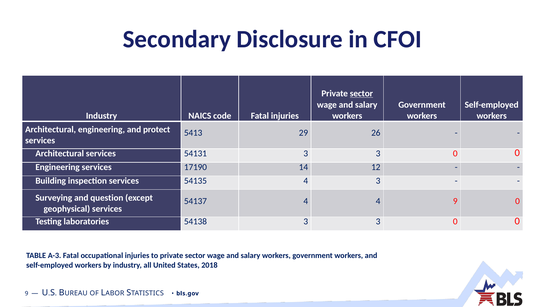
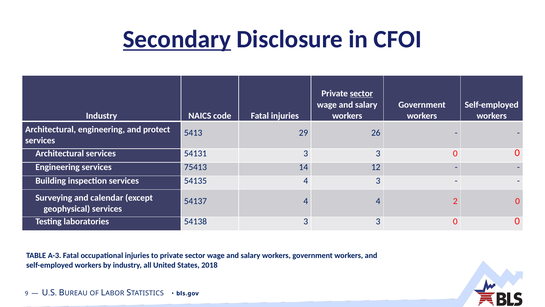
Secondary underline: none -> present
17190: 17190 -> 75413
question: question -> calendar
4 9: 9 -> 2
